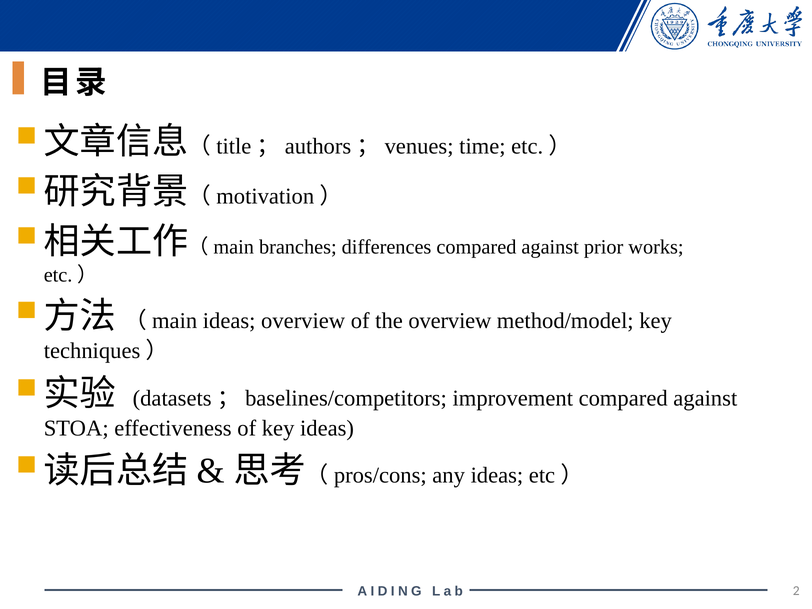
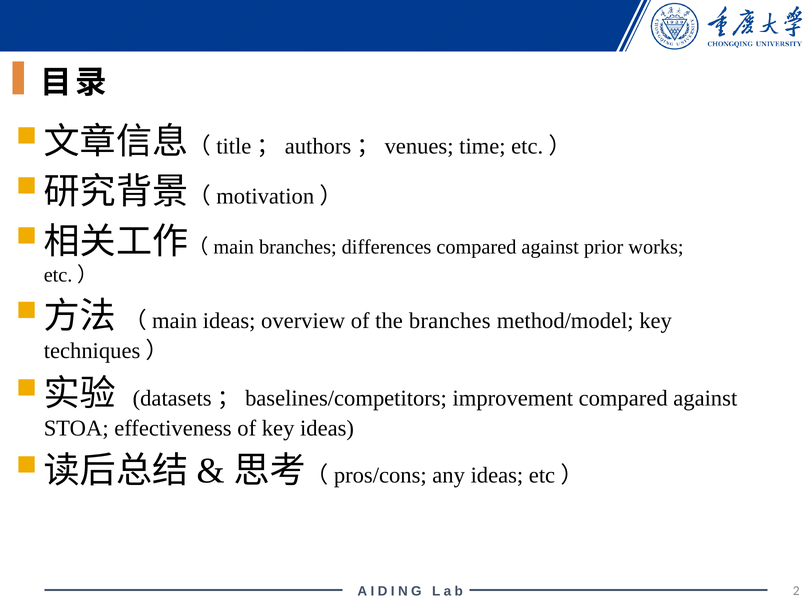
the overview: overview -> branches
